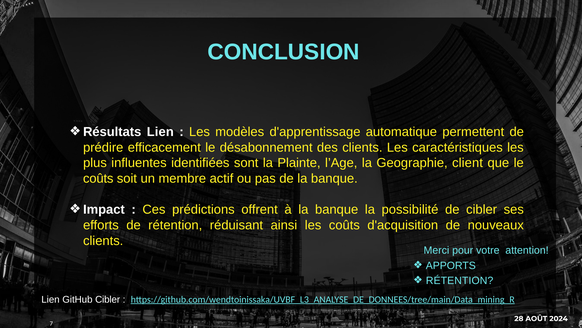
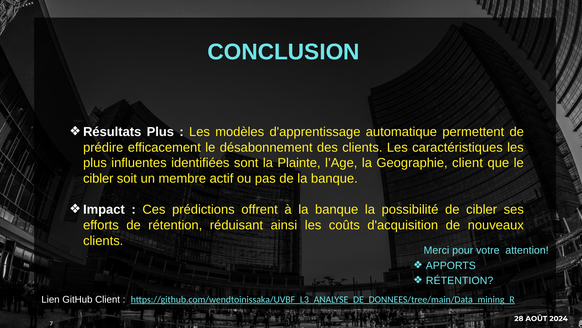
Lien at (160, 132): Lien -> Plus
coûts at (98, 178): coûts -> cibler
GitHub Cibler: Cibler -> Client
